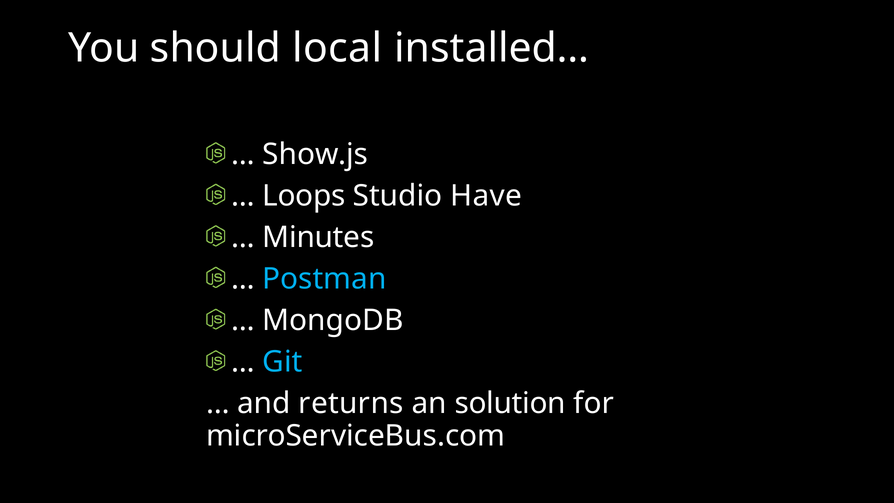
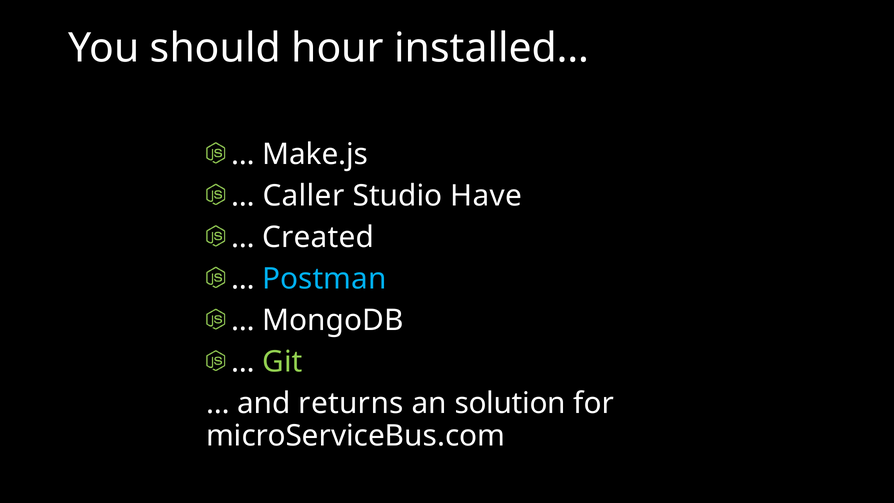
local: local -> hour
Show.js: Show.js -> Make.js
Loops: Loops -> Caller
Minutes: Minutes -> Created
Git colour: light blue -> light green
